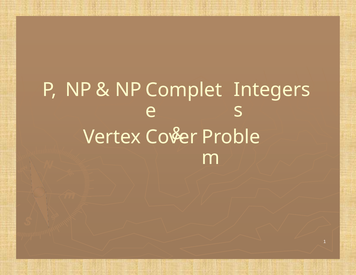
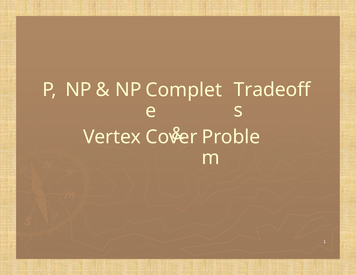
Integers: Integers -> Tradeoff
